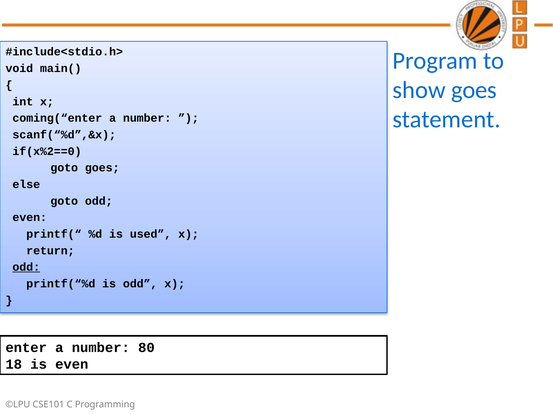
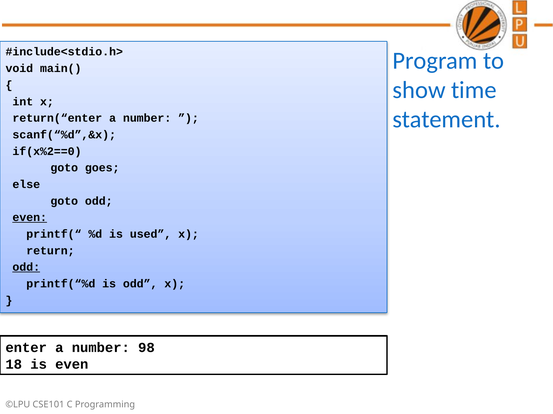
show goes: goes -> time
coming(“enter: coming(“enter -> return(“enter
even at (30, 218) underline: none -> present
80: 80 -> 98
